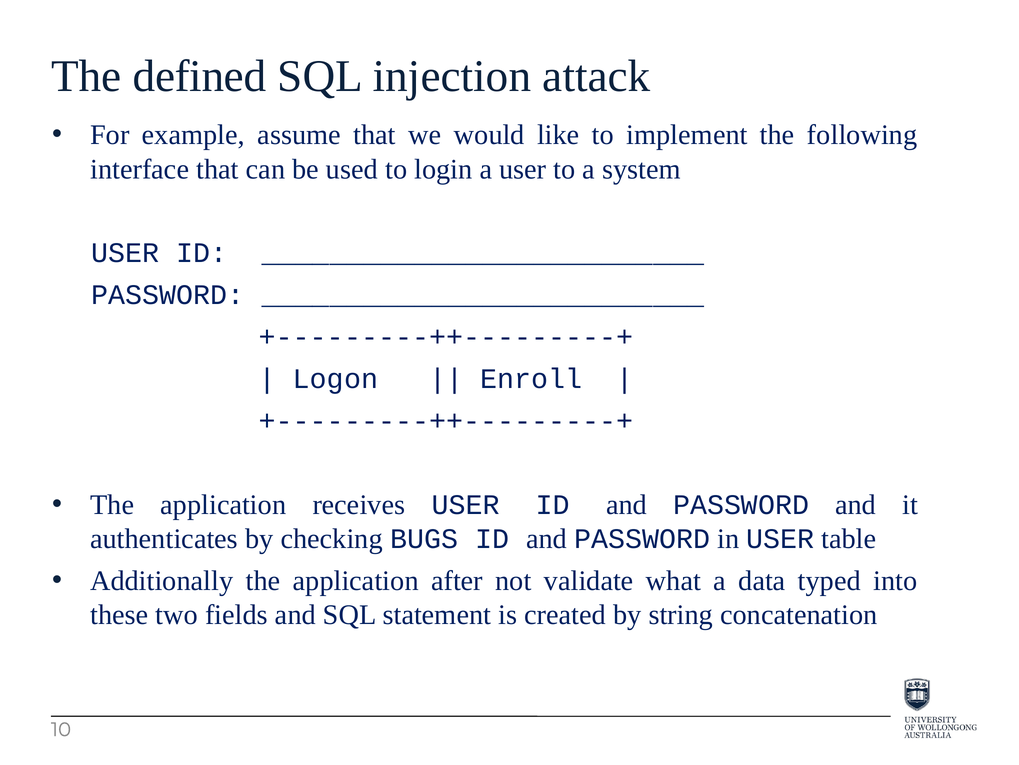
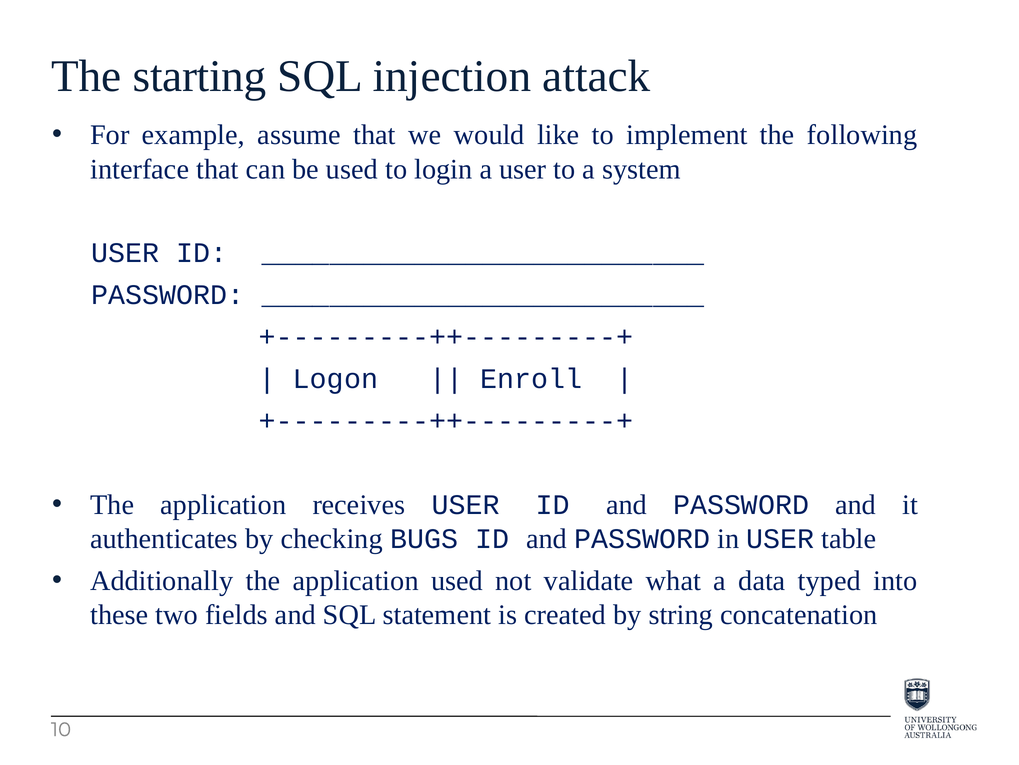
defined: defined -> starting
application after: after -> used
